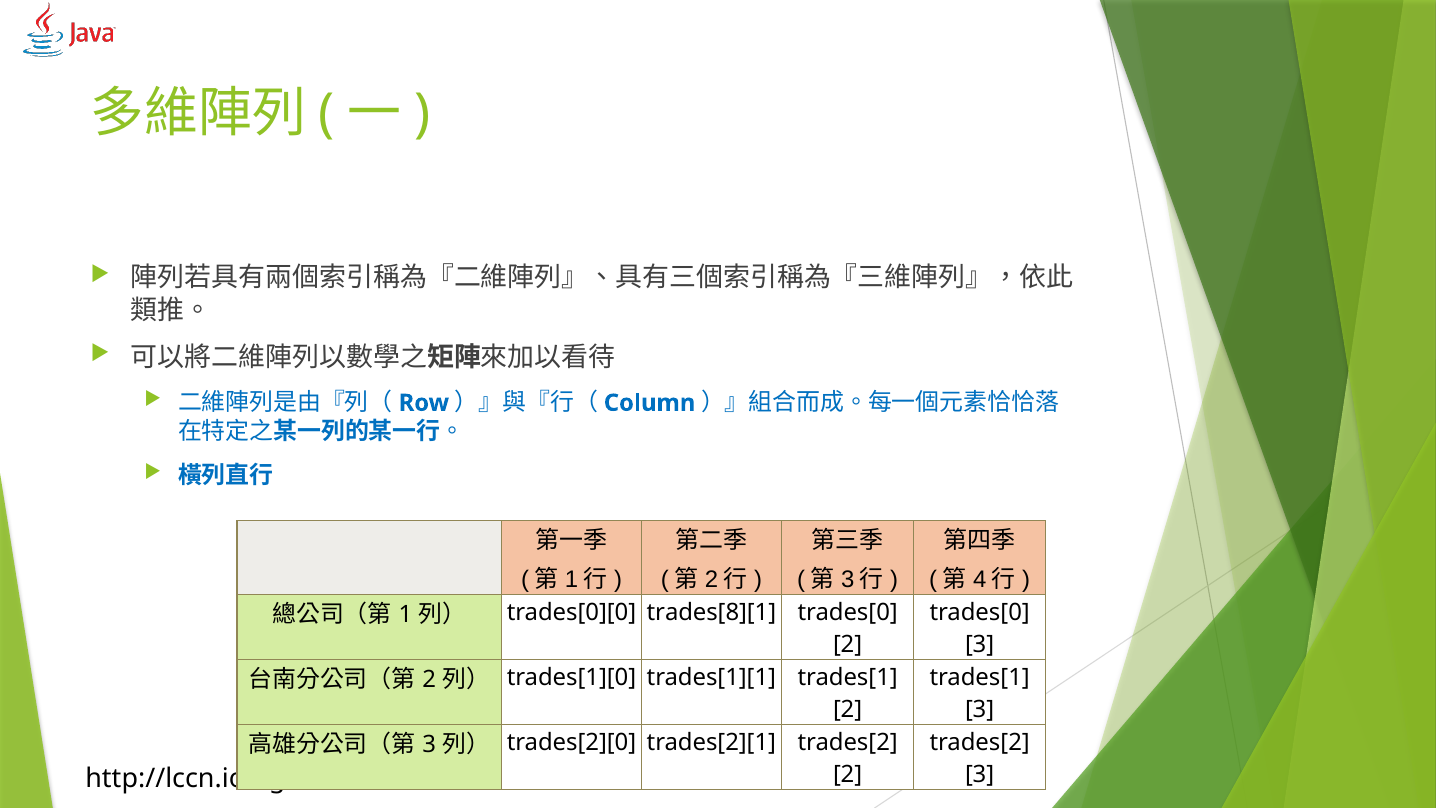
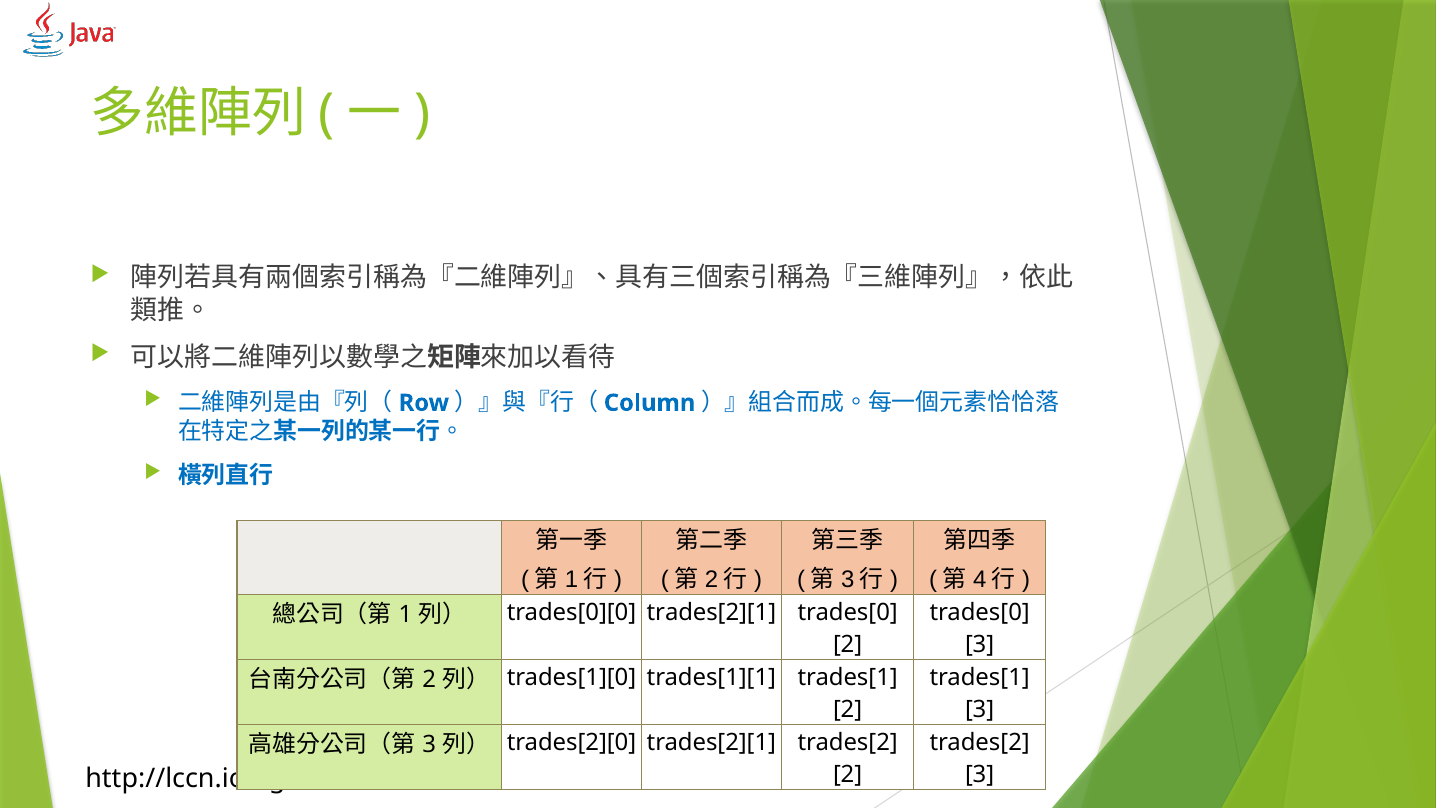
trades[0][0 trades[8][1: trades[8][1 -> trades[2][1
